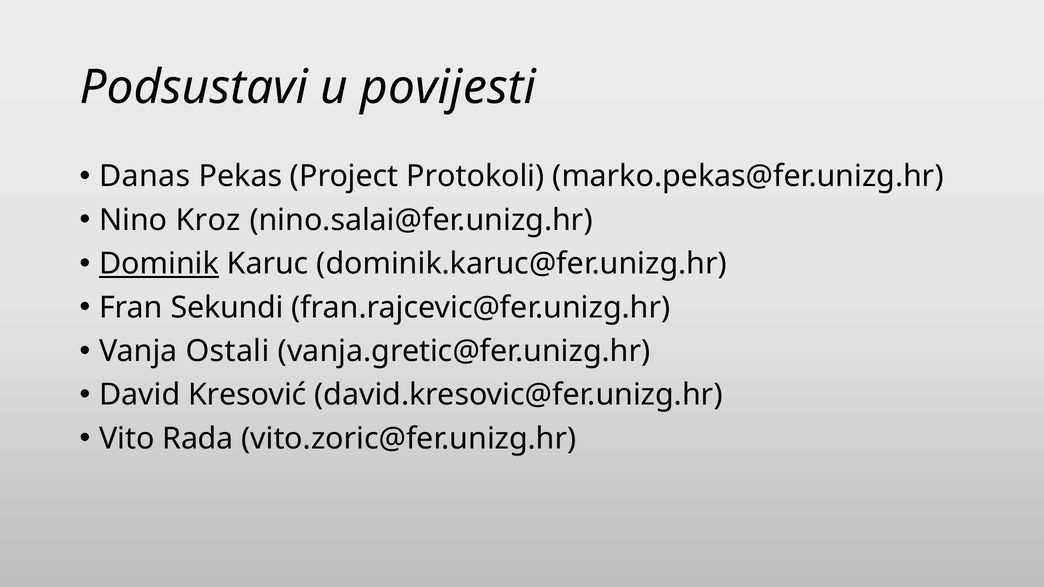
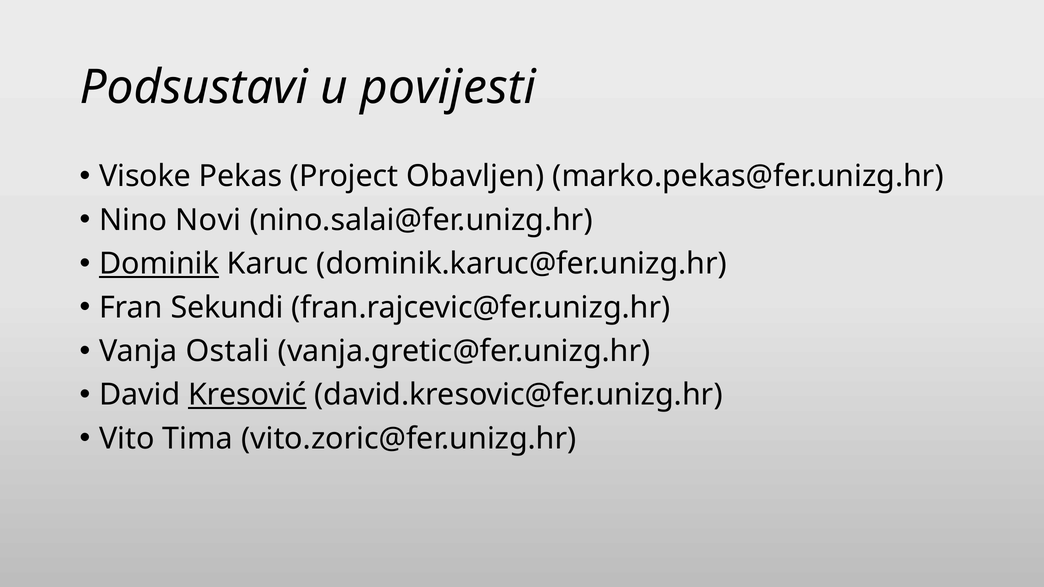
Danas: Danas -> Visoke
Protokoli: Protokoli -> Obavljen
Kroz: Kroz -> Novi
Kresović underline: none -> present
Rada: Rada -> Tima
